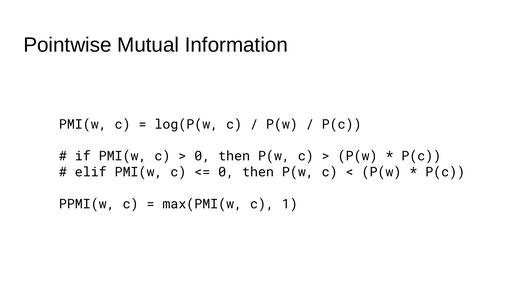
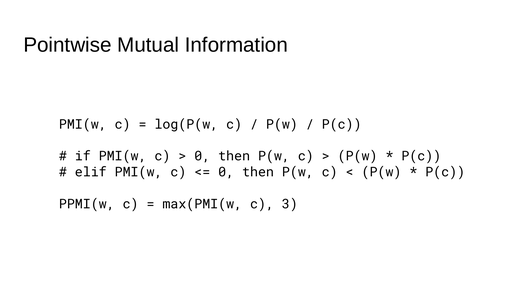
1: 1 -> 3
